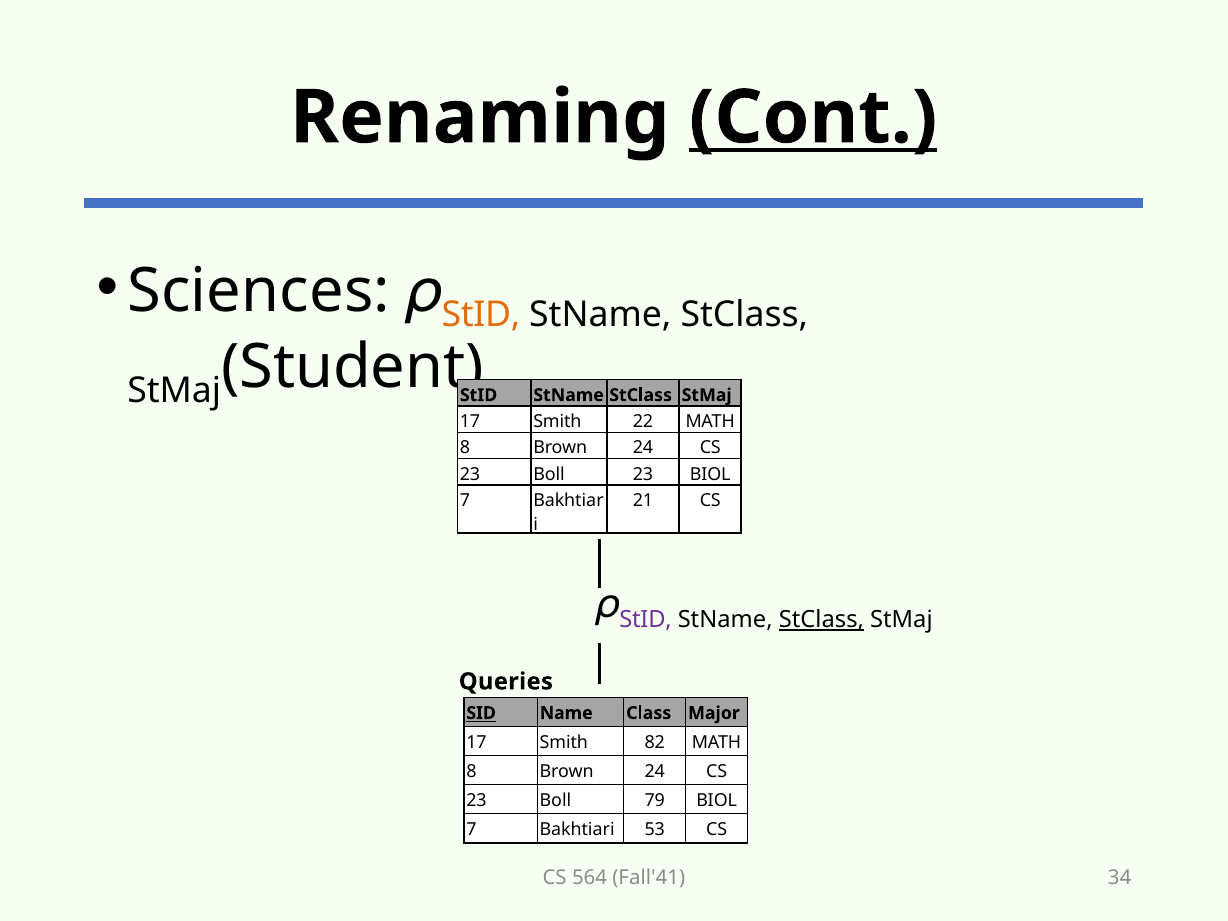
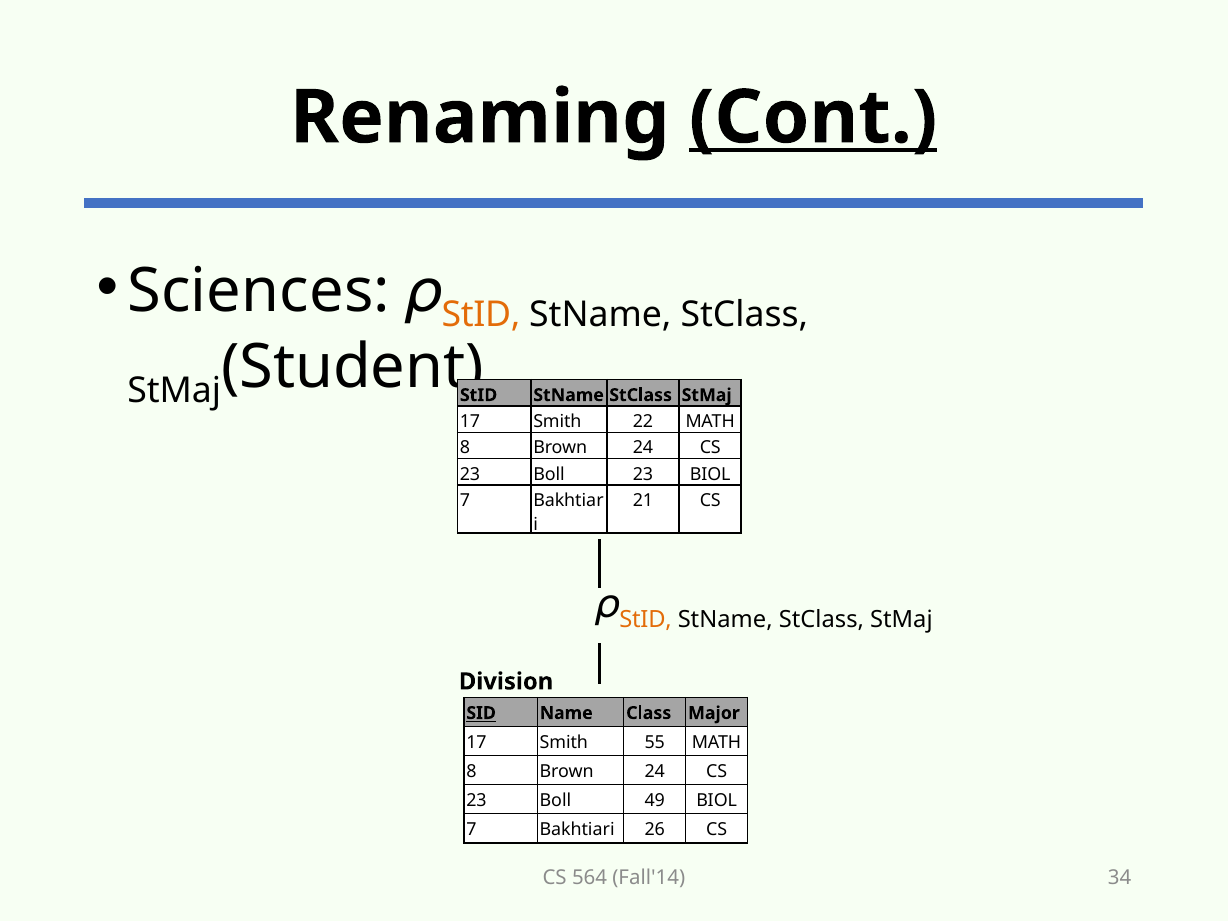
StID at (646, 620) colour: purple -> orange
StClass at (821, 620) underline: present -> none
Queries: Queries -> Division
82: 82 -> 55
79: 79 -> 49
53: 53 -> 26
Fall'41: Fall'41 -> Fall'14
